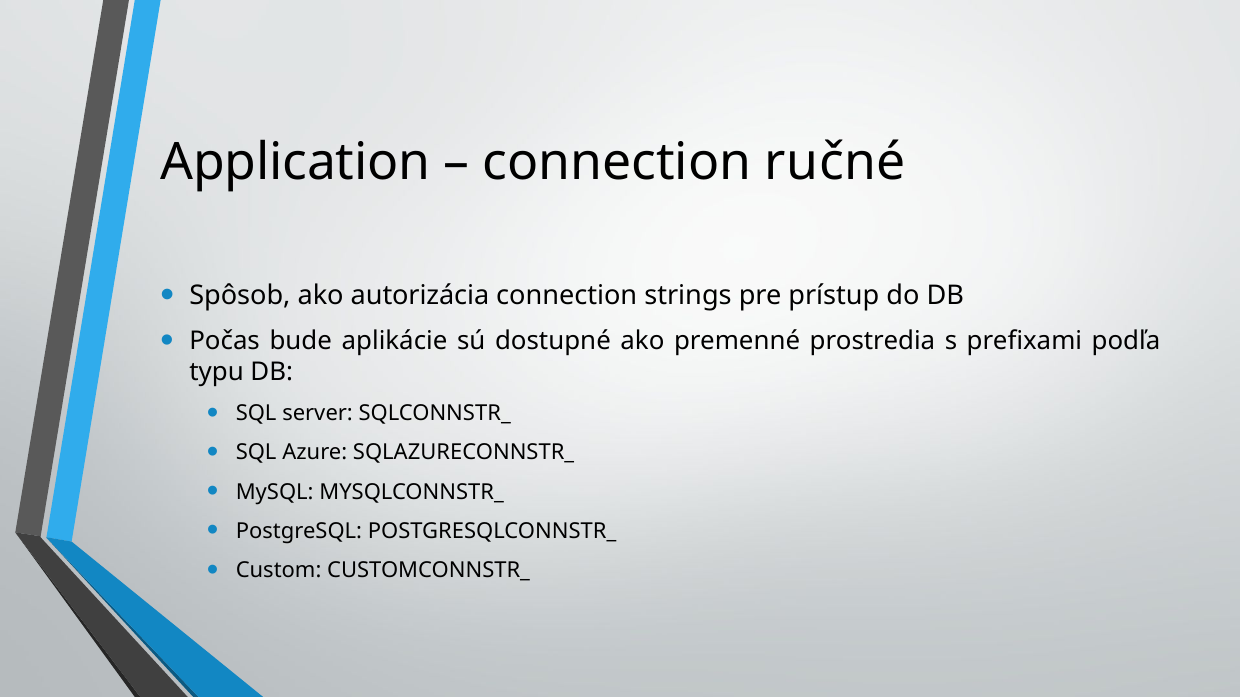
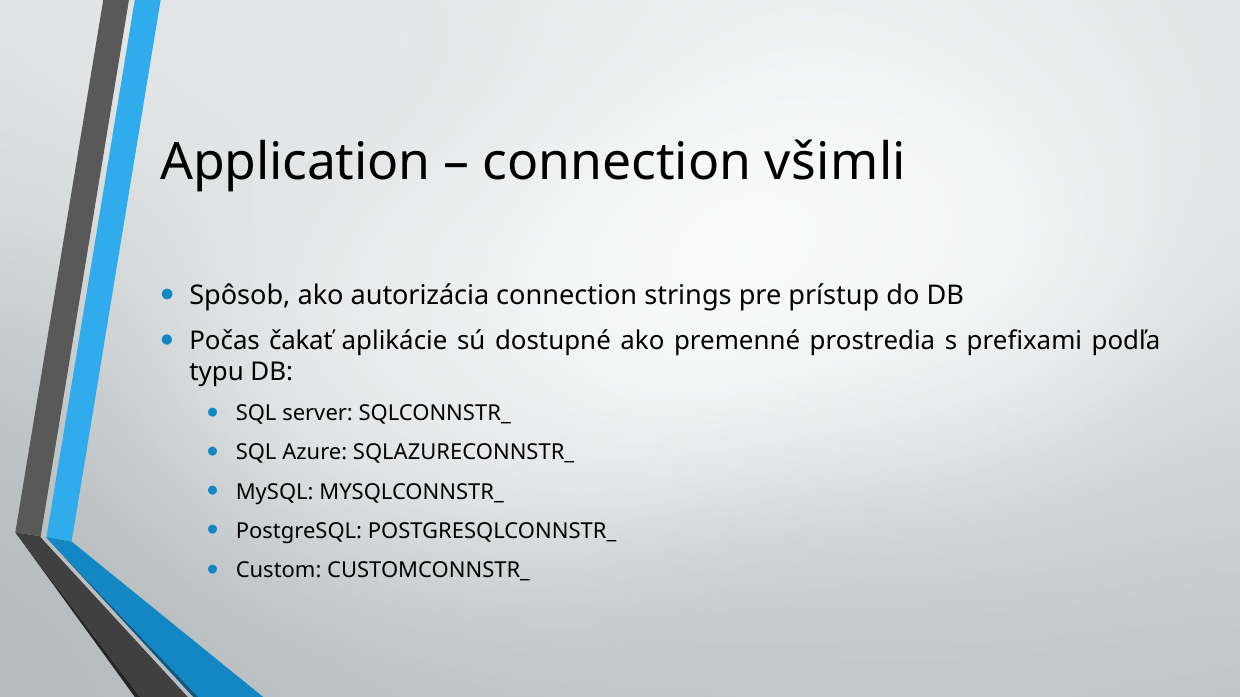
ručné: ručné -> všimli
bude: bude -> čakať
